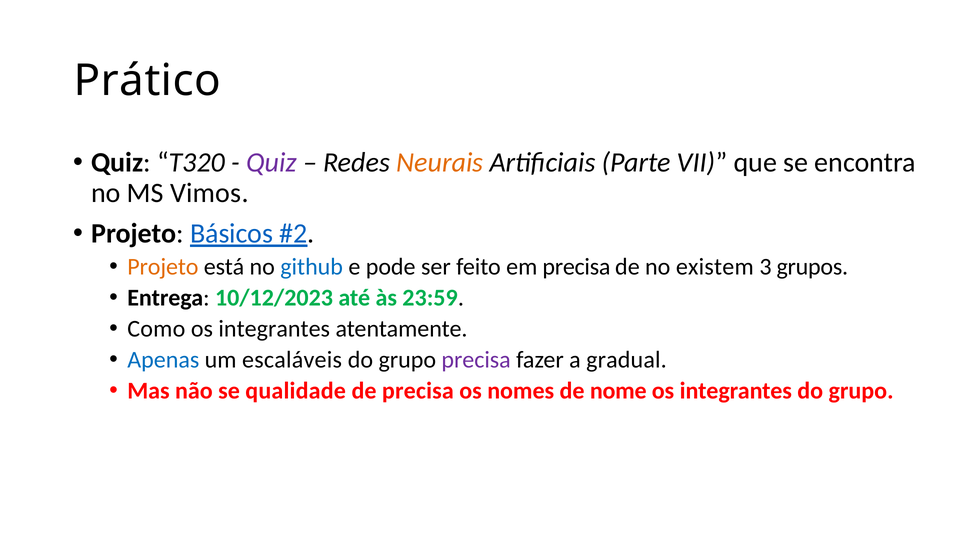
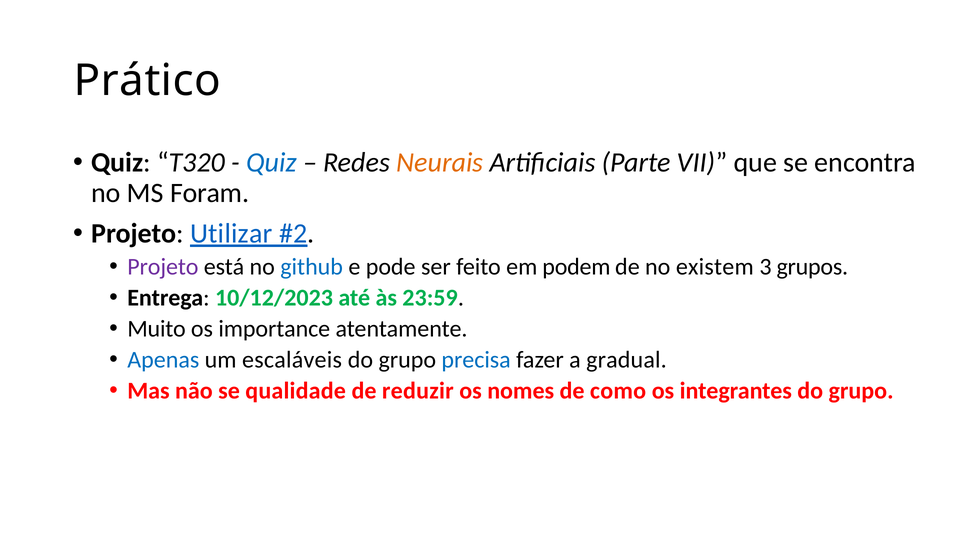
Quiz at (271, 162) colour: purple -> blue
Vimos: Vimos -> Foram
Básicos: Básicos -> Utilizar
Projeto at (163, 267) colour: orange -> purple
em precisa: precisa -> podem
Como: Como -> Muito
integrantes at (274, 328): integrantes -> importance
precisa at (476, 359) colour: purple -> blue
de precisa: precisa -> reduzir
nome: nome -> como
